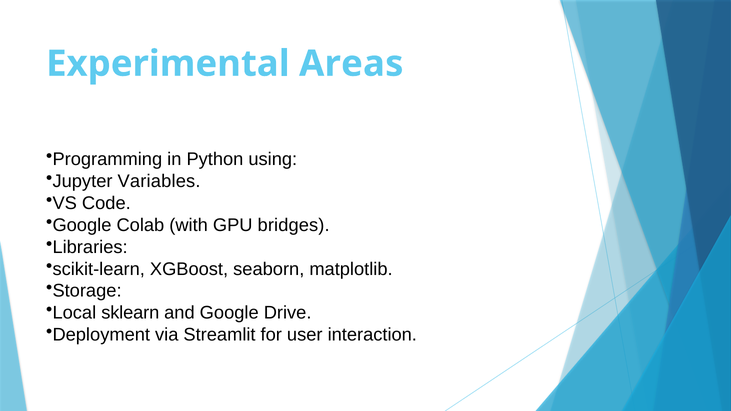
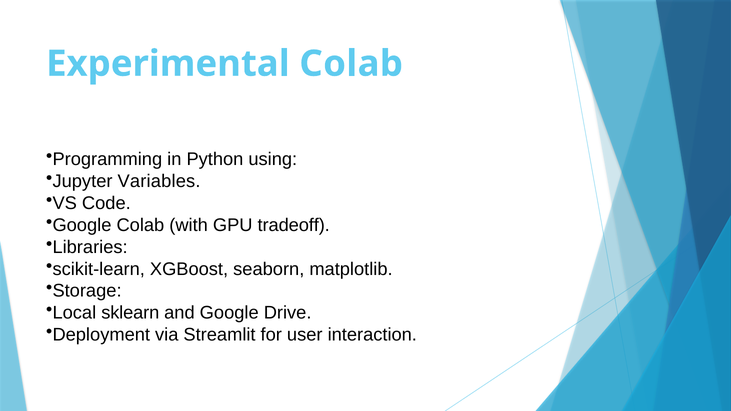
Experimental Areas: Areas -> Colab
bridges: bridges -> tradeoff
